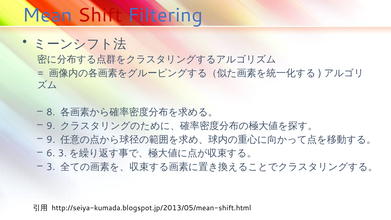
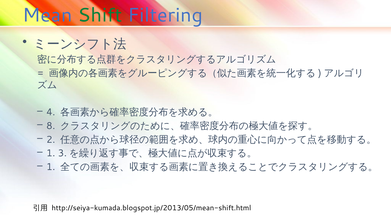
Shift colour: red -> green
8: 8 -> 4
9 at (51, 126): 9 -> 8
9 at (51, 140): 9 -> 2
6 at (51, 153): 6 -> 1
3 at (51, 167): 3 -> 1
